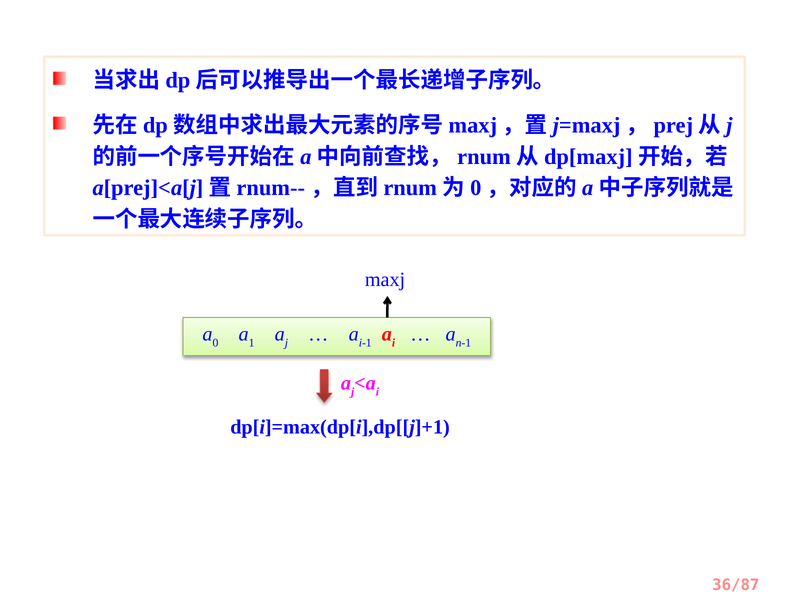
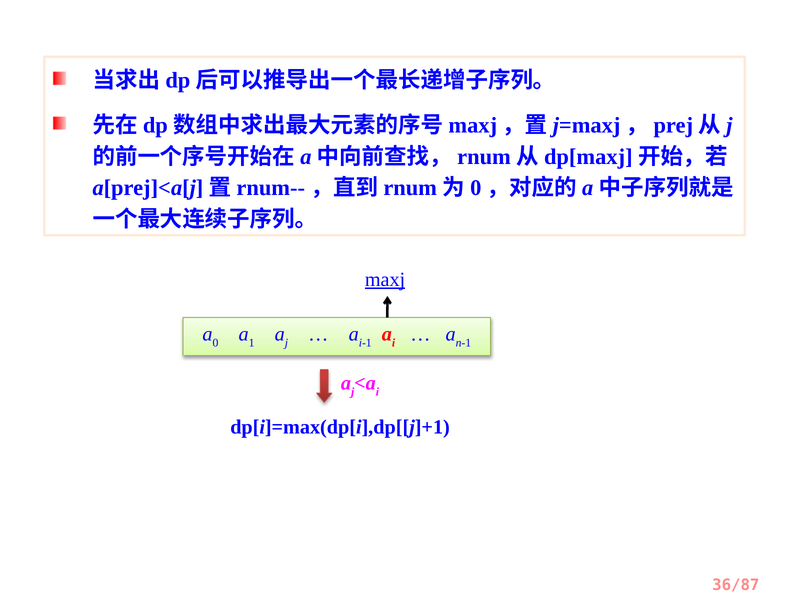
maxj underline: none -> present
